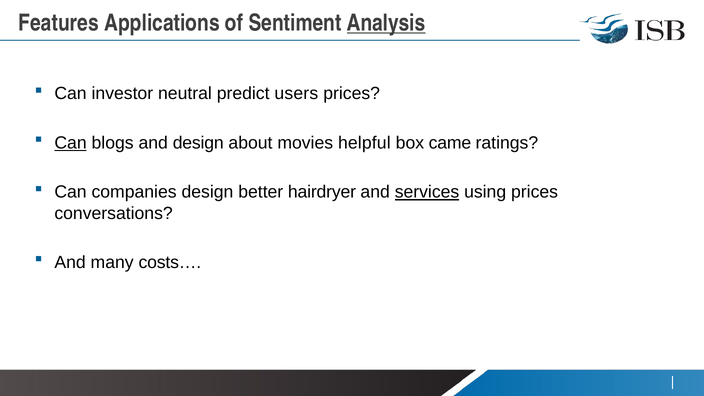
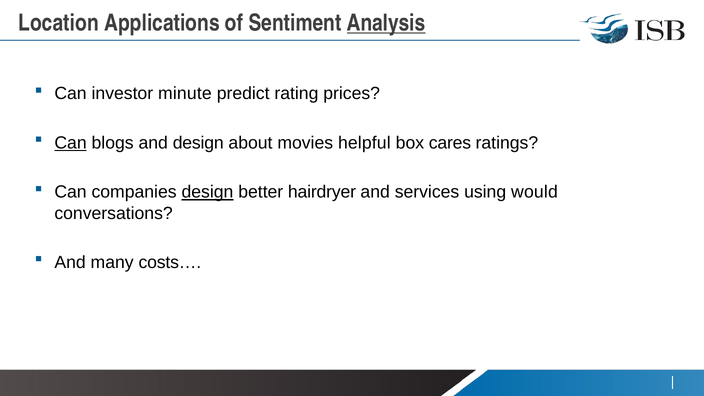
Features: Features -> Location
neutral: neutral -> minute
users: users -> rating
came: came -> cares
design at (207, 192) underline: none -> present
services underline: present -> none
using prices: prices -> would
